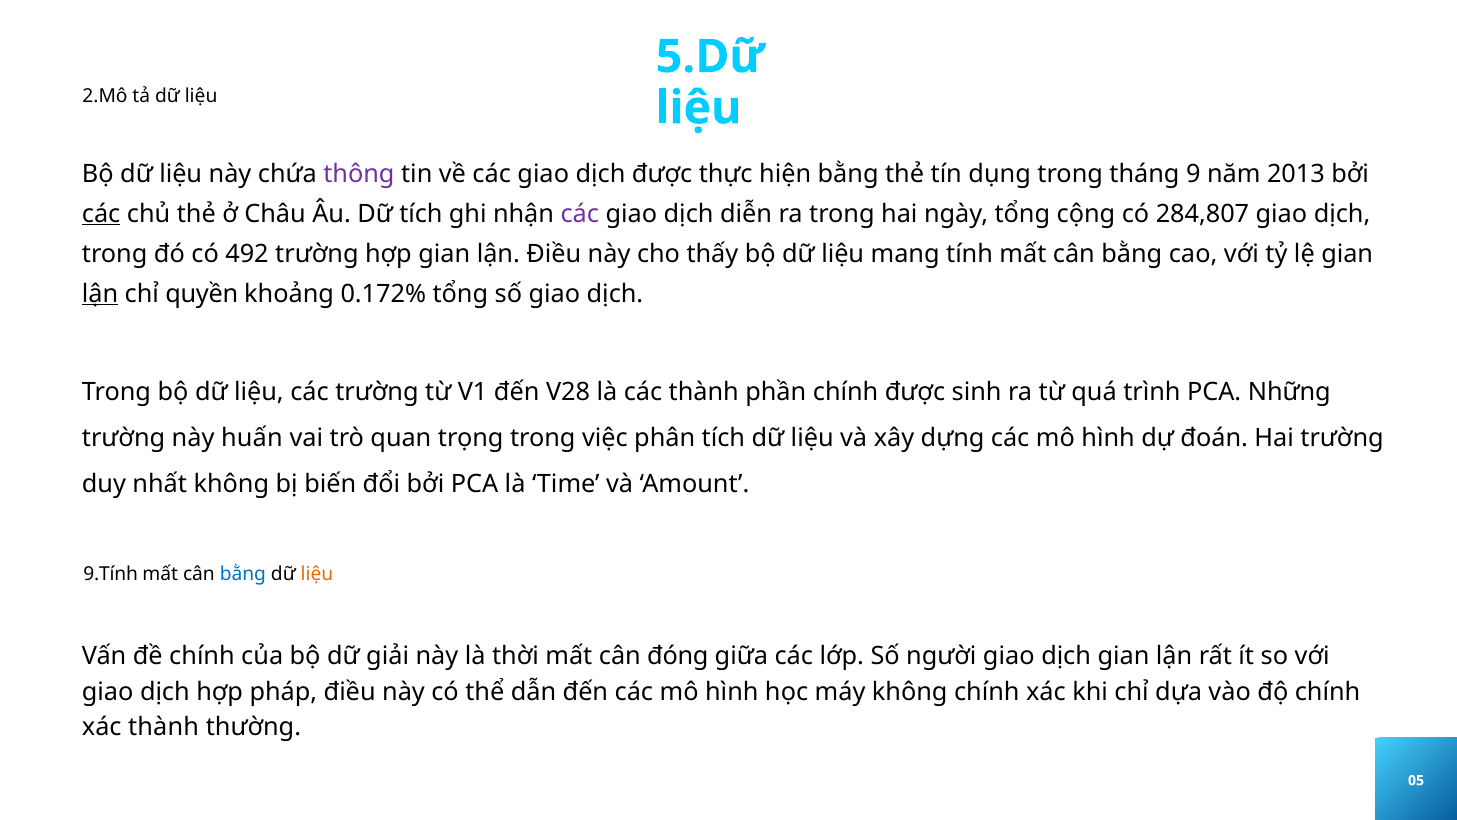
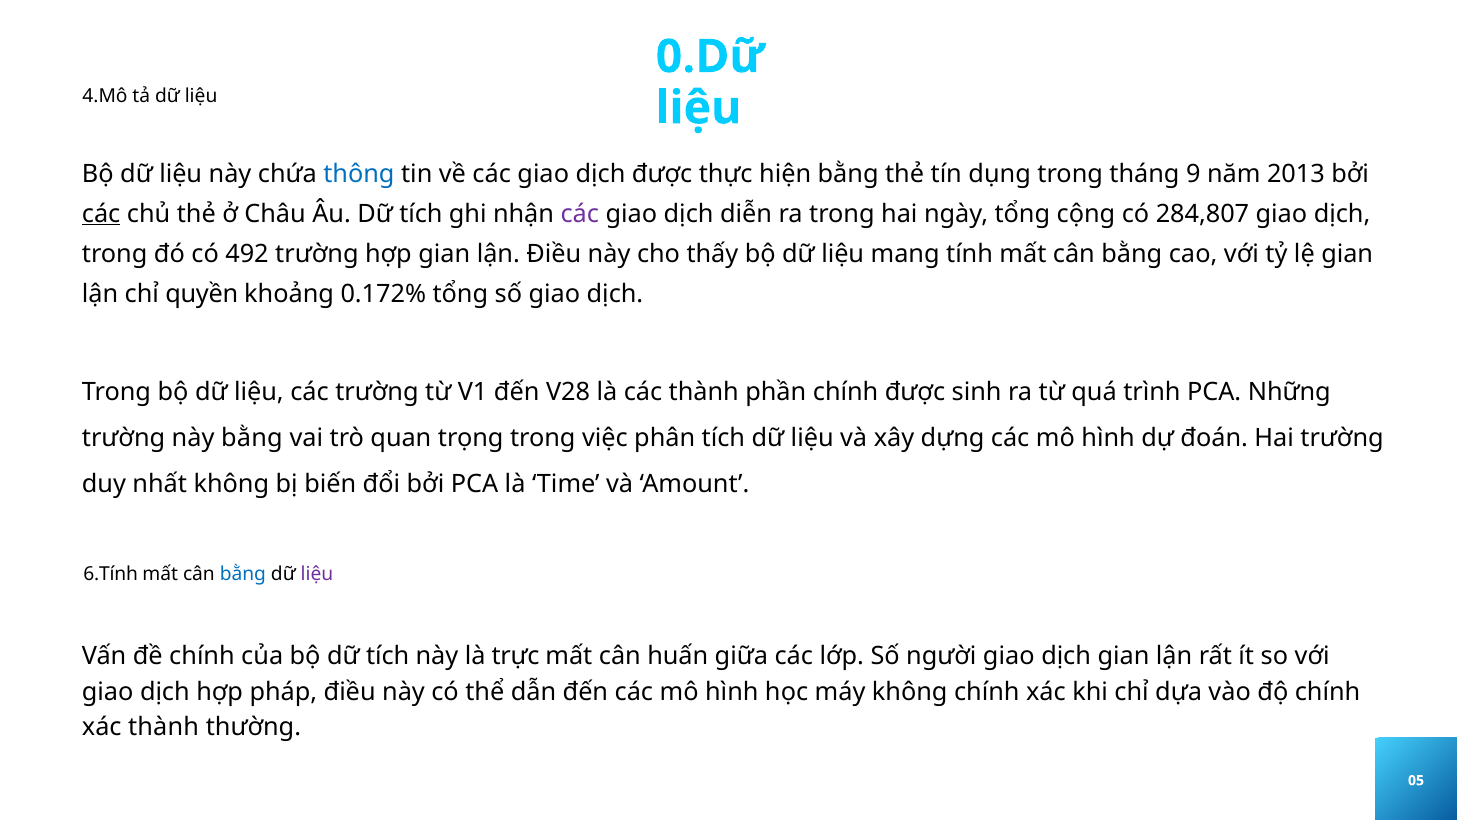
5.Dữ: 5.Dữ -> 0.Dữ
2.Mô: 2.Mô -> 4.Mô
thông colour: purple -> blue
lận at (100, 294) underline: present -> none
này huấn: huấn -> bằng
9.Tính: 9.Tính -> 6.Tính
liệu at (317, 574) colour: orange -> purple
bộ dữ giải: giải -> tích
thời: thời -> trực
đóng: đóng -> huấn
